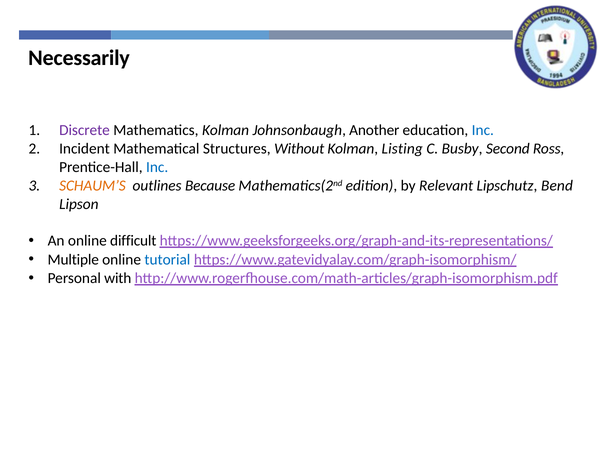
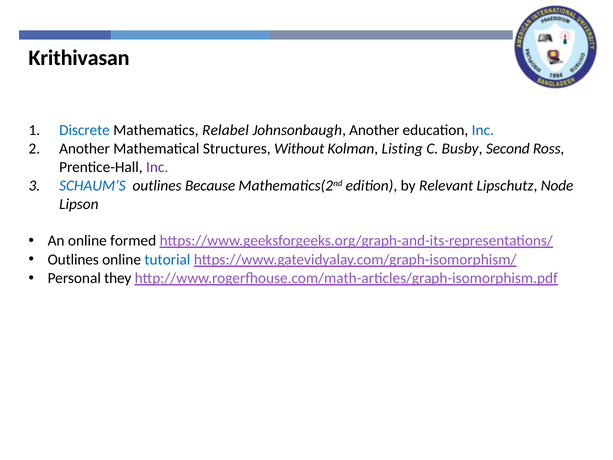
Necessarily: Necessarily -> Krithivasan
Discrete colour: purple -> blue
Mathematics Kolman: Kolman -> Relabel
Incident at (84, 149): Incident -> Another
Inc at (157, 167) colour: blue -> purple
SCHAUM’S colour: orange -> blue
Bend: Bend -> Node
difficult: difficult -> formed
Multiple at (73, 259): Multiple -> Outlines
with: with -> they
